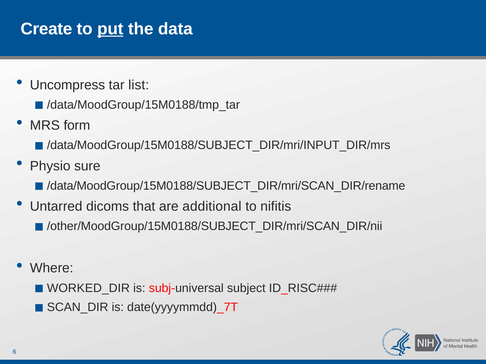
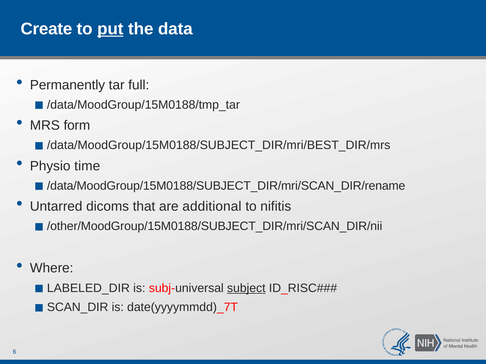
Uncompress: Uncompress -> Permanently
list: list -> full
/data/MoodGroup/15M0188/SUBJECT_DIR/mri/INPUT_DIR/mrs: /data/MoodGroup/15M0188/SUBJECT_DIR/mri/INPUT_DIR/mrs -> /data/MoodGroup/15M0188/SUBJECT_DIR/mri/BEST_DIR/mrs
sure: sure -> time
WORKED_DIR: WORKED_DIR -> LABELED_DIR
subject underline: none -> present
